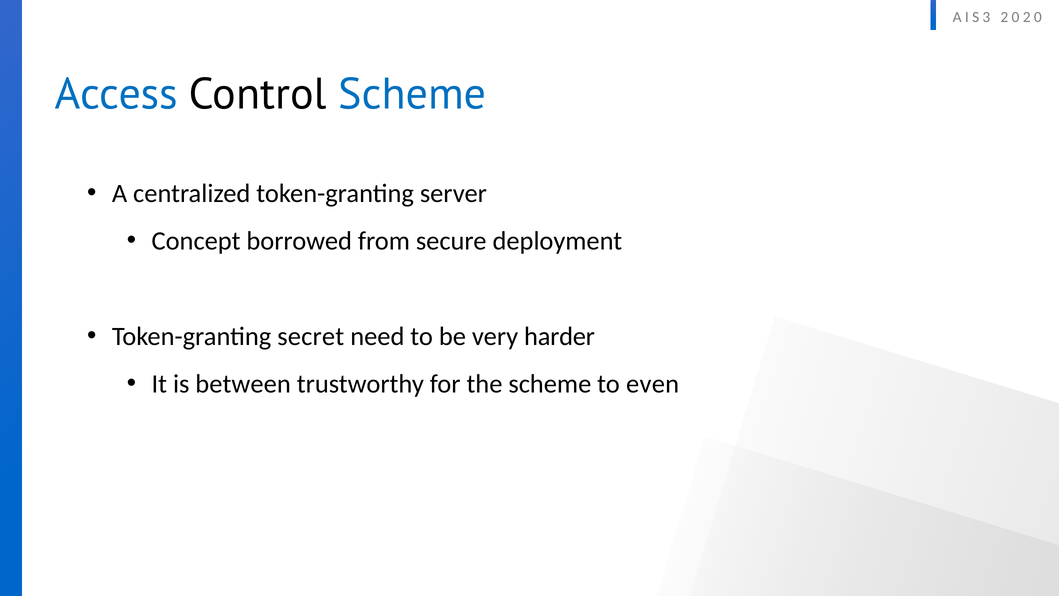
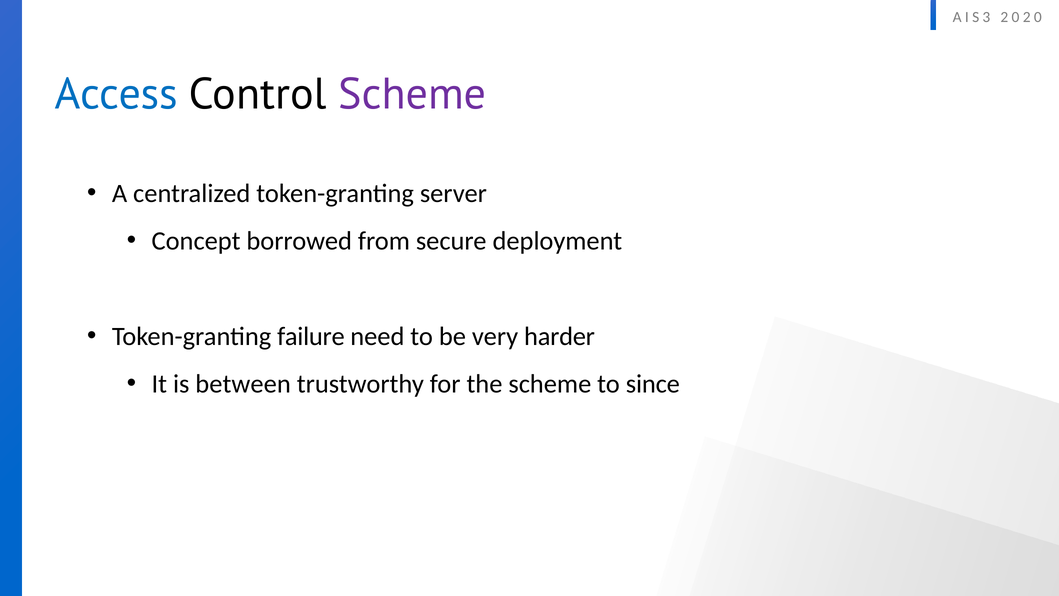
Scheme at (412, 94) colour: blue -> purple
secret: secret -> failure
even: even -> since
